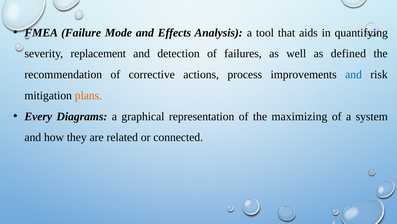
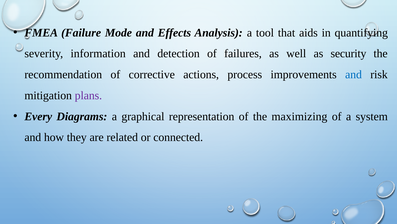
replacement: replacement -> information
defined: defined -> security
plans colour: orange -> purple
